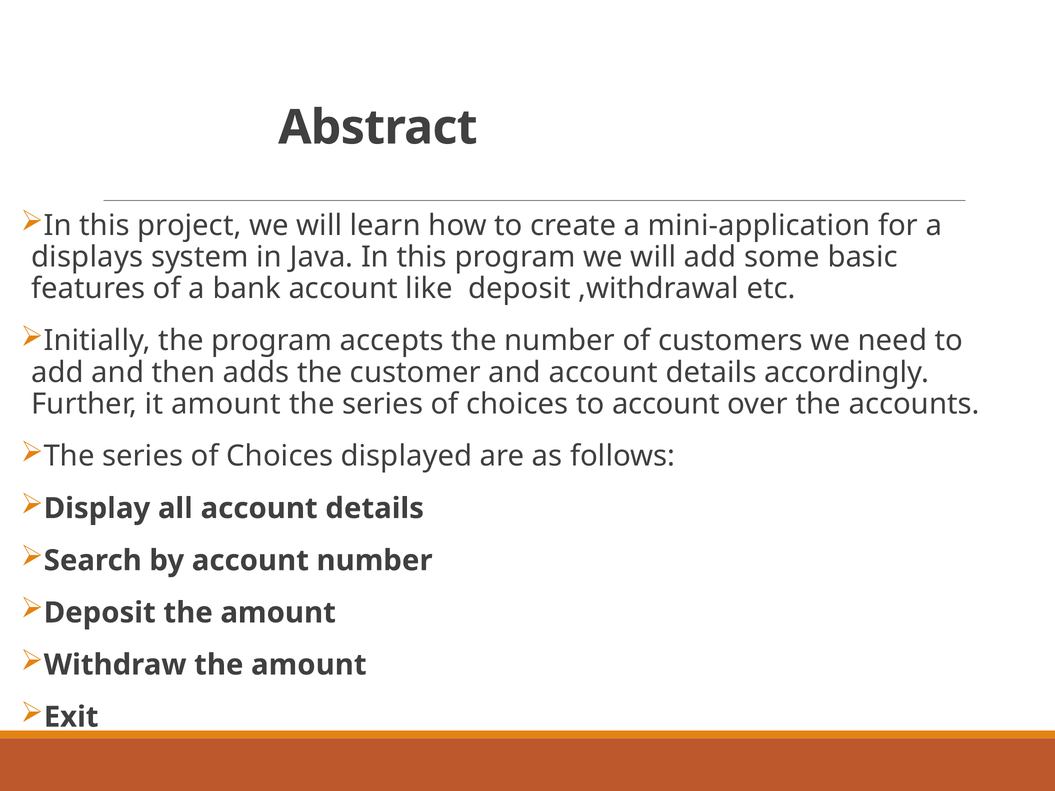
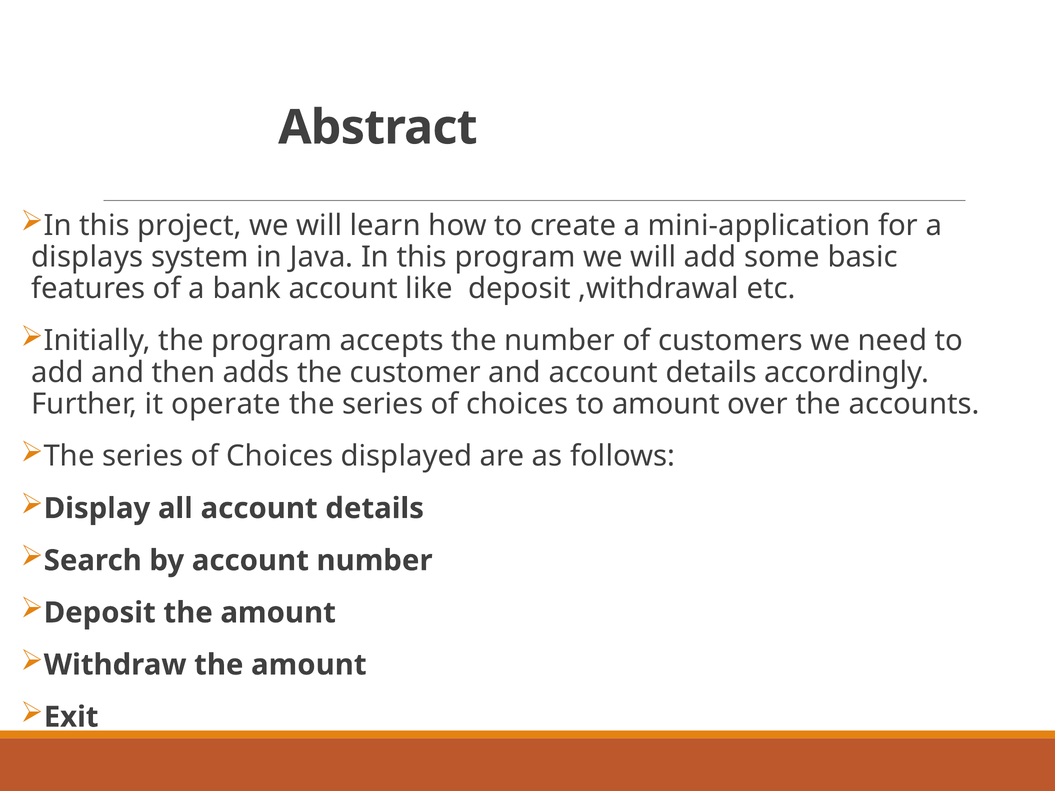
it amount: amount -> operate
to account: account -> amount
